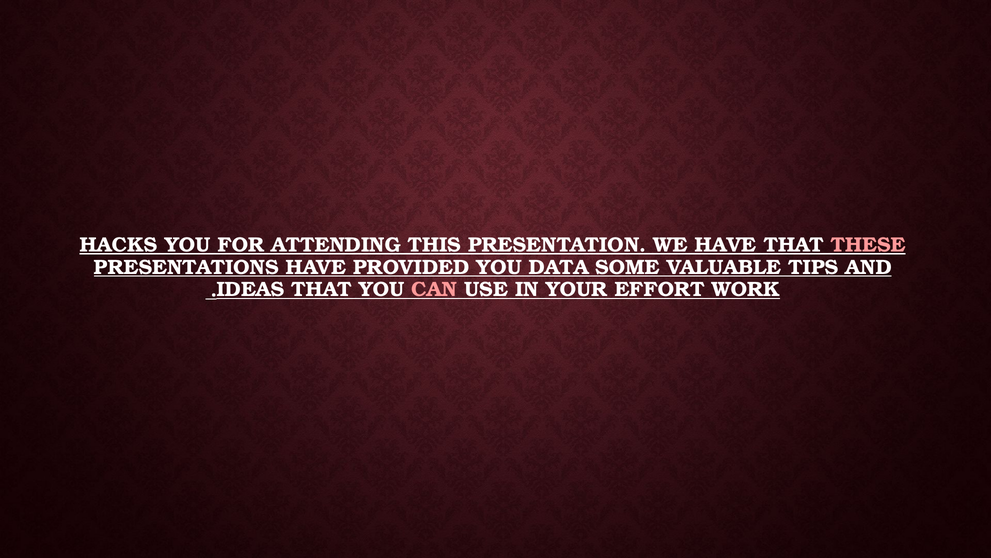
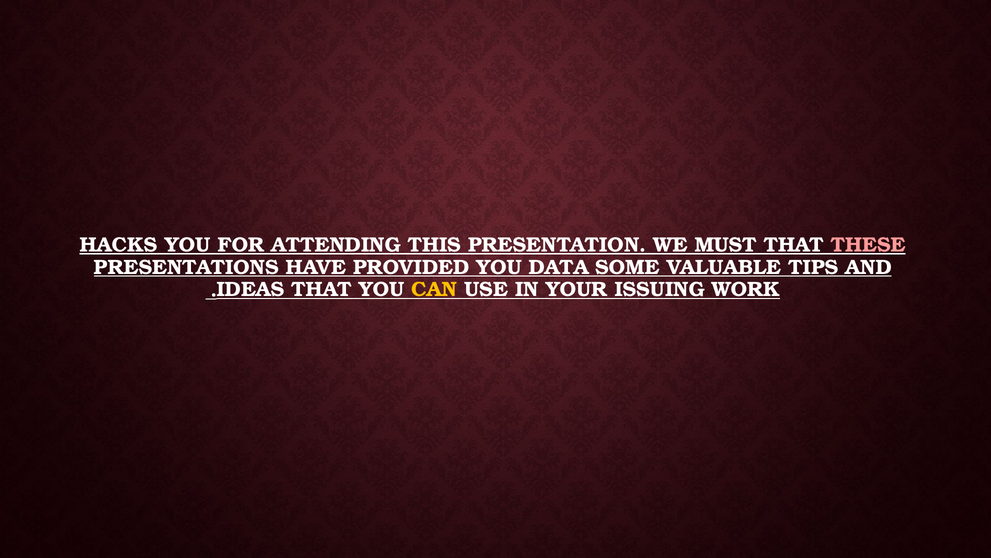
WE HAVE: HAVE -> MUST
CAN colour: pink -> yellow
EFFORT: EFFORT -> ISSUING
